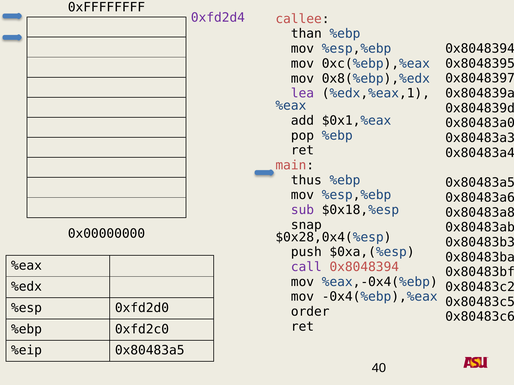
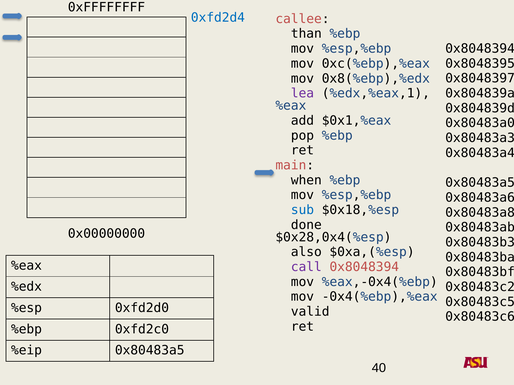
0xfd2d4 colour: purple -> blue
thus: thus -> when
sub colour: purple -> blue
snap: snap -> done
push: push -> also
order: order -> valid
